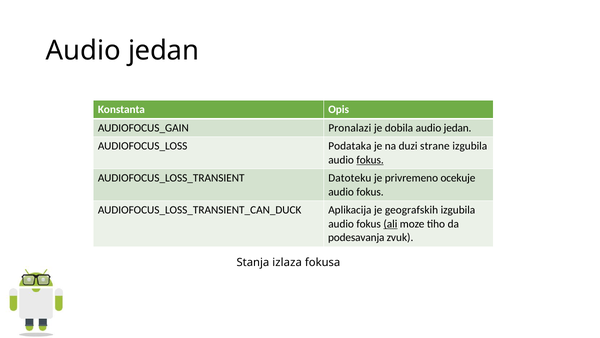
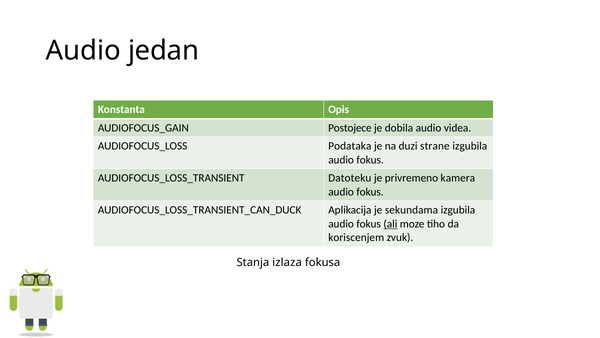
Pronalazi: Pronalazi -> Postojece
dobila audio jedan: jedan -> videa
fokus at (370, 160) underline: present -> none
ocekuje: ocekuje -> kamera
geografskih: geografskih -> sekundama
podesavanja: podesavanja -> koriscenjem
